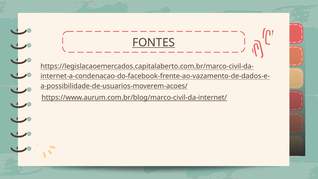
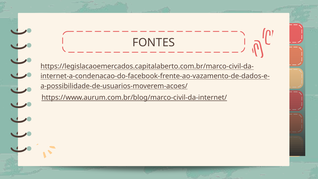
FONTES underline: present -> none
